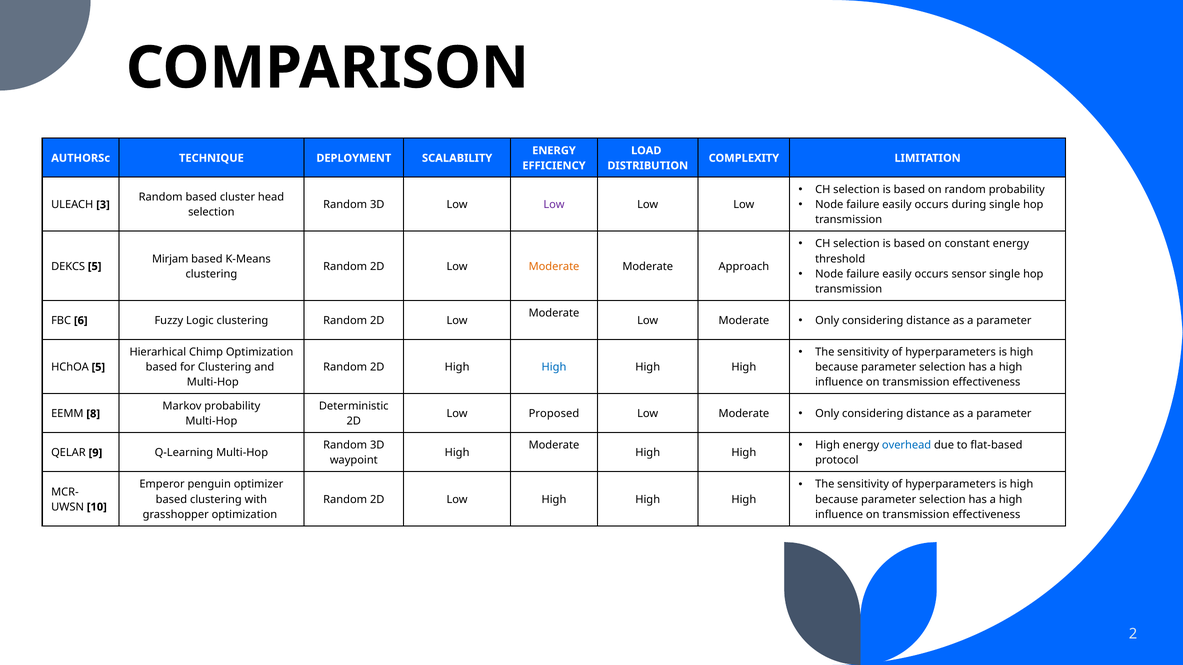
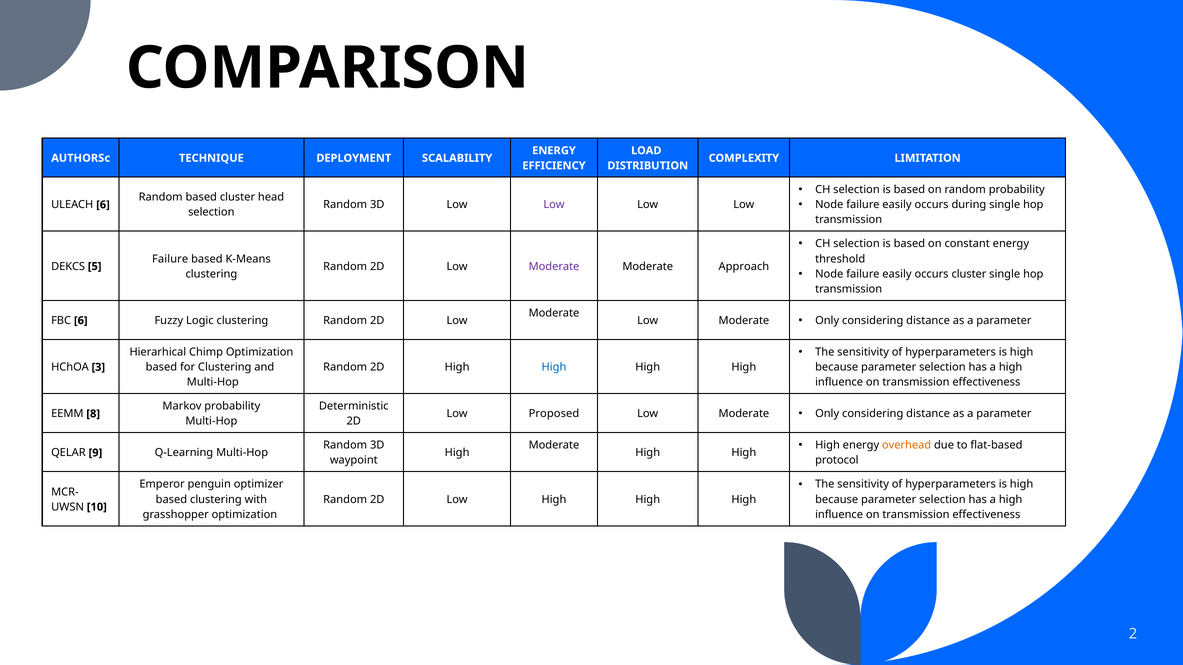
ULEACH 3: 3 -> 6
Mirjam at (170, 259): Mirjam -> Failure
Moderate at (554, 267) colour: orange -> purple
occurs sensor: sensor -> cluster
HChOA 5: 5 -> 3
overhead colour: blue -> orange
